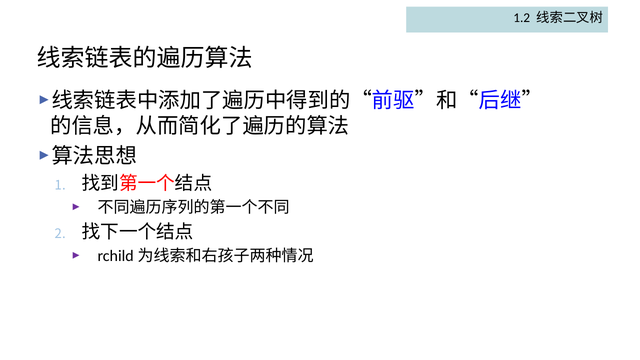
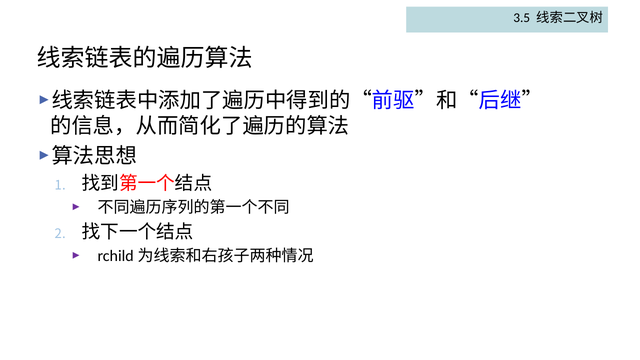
1.2: 1.2 -> 3.5
